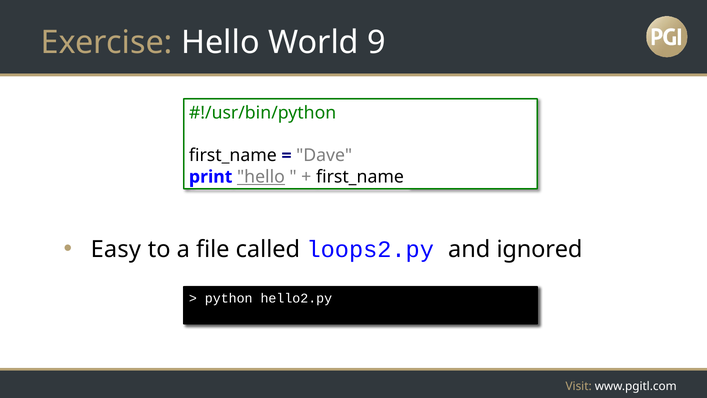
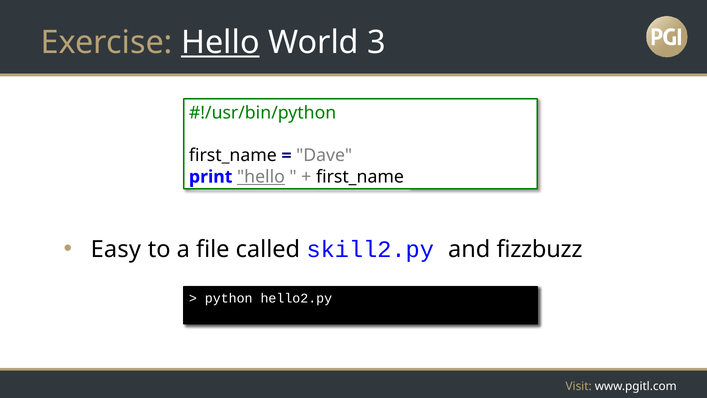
Hello at (220, 43) underline: none -> present
9: 9 -> 3
loops2.py: loops2.py -> skill2.py
ignored: ignored -> fizzbuzz
